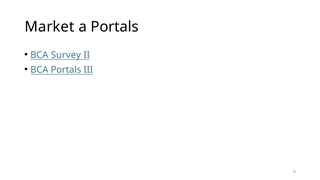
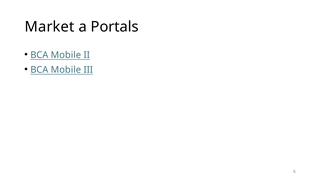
Survey at (66, 55): Survey -> Mobile
Portals at (66, 70): Portals -> Mobile
